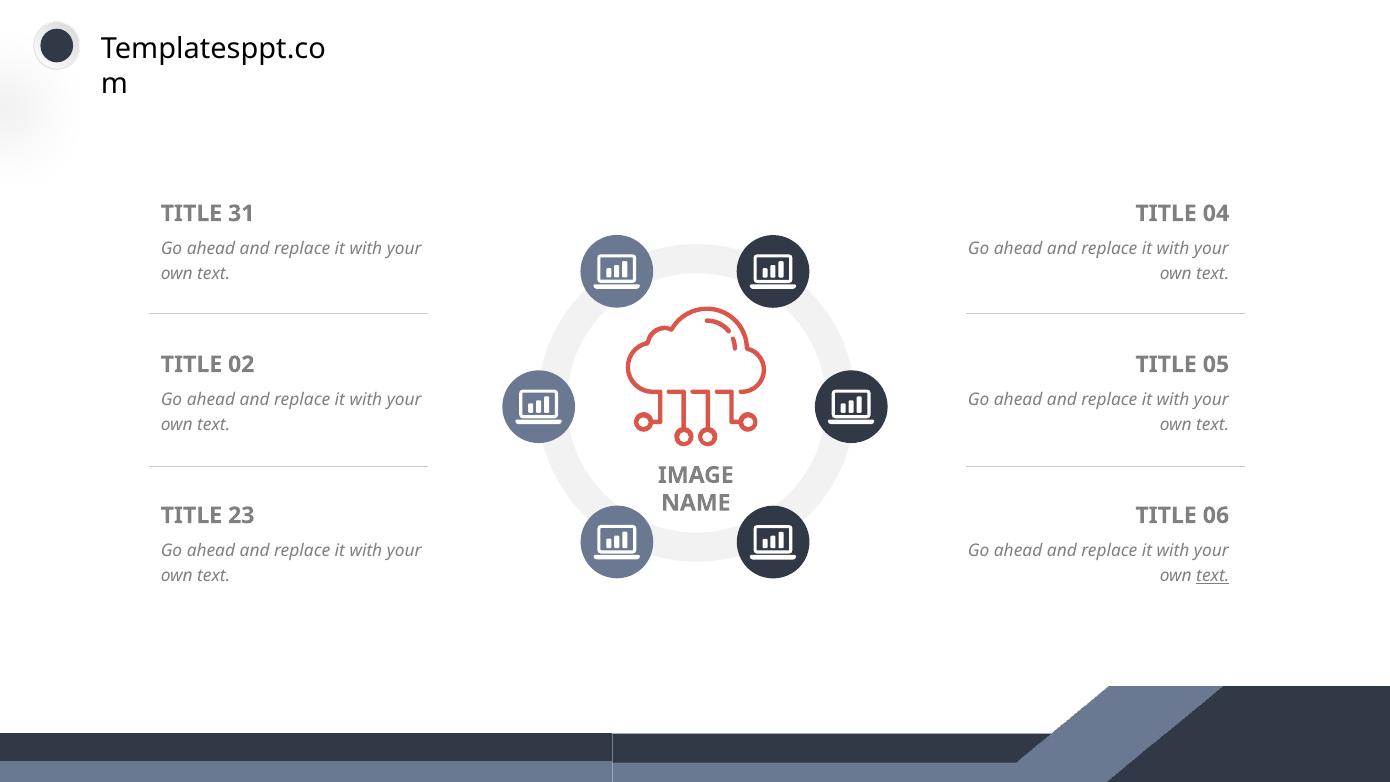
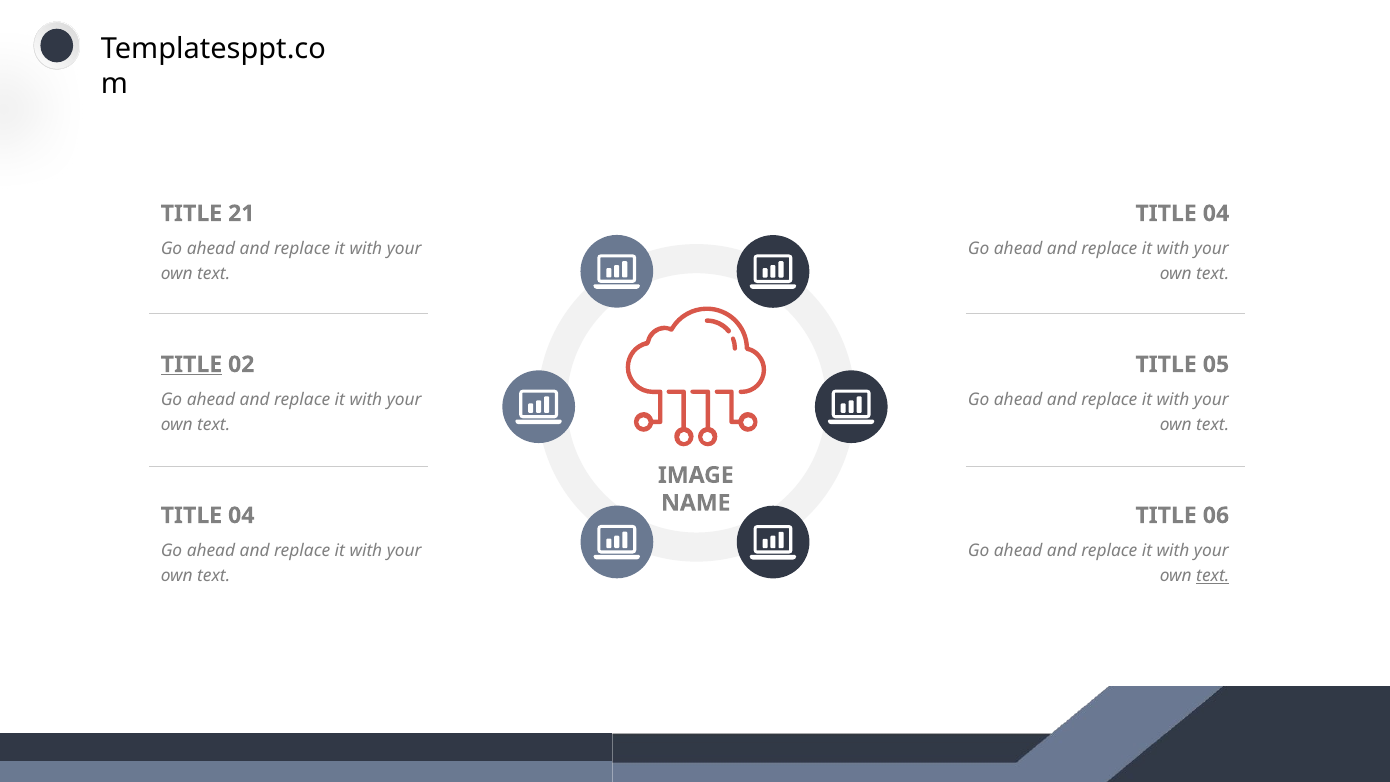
31: 31 -> 21
TITLE at (191, 364) underline: none -> present
23 at (241, 515): 23 -> 04
